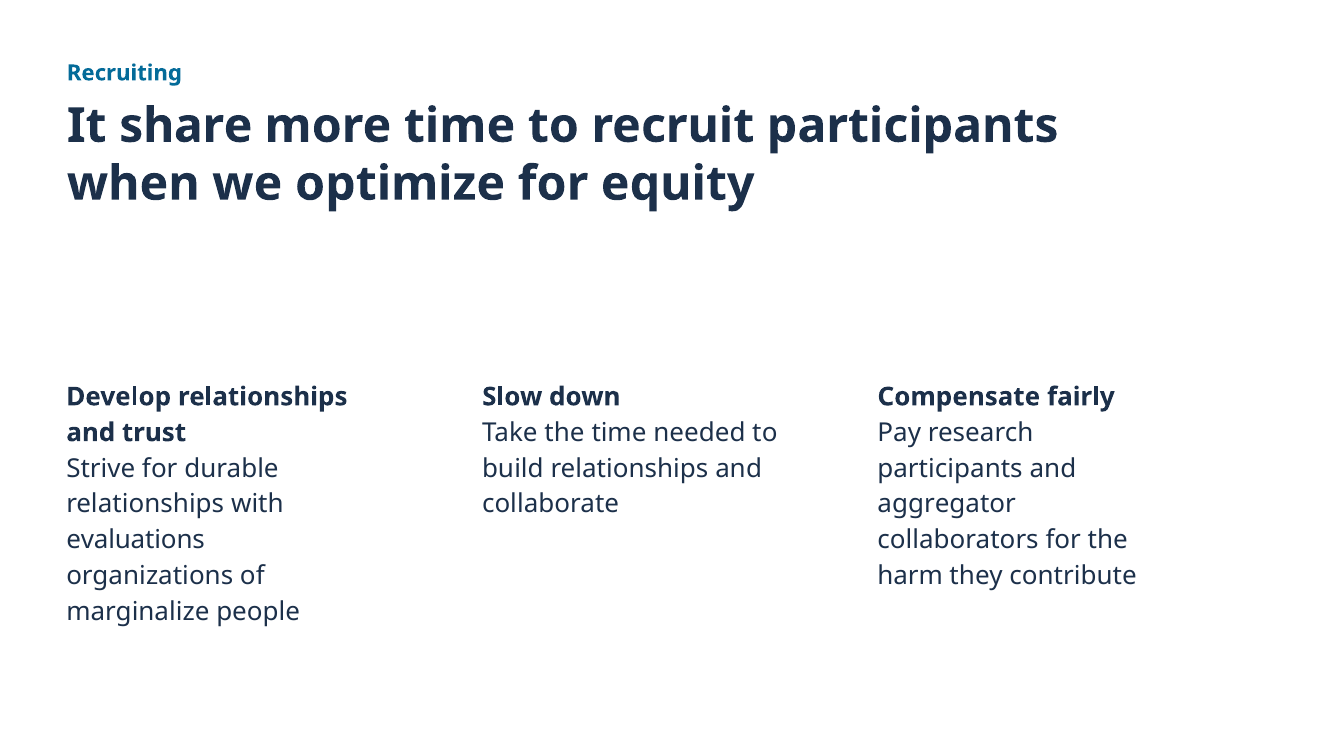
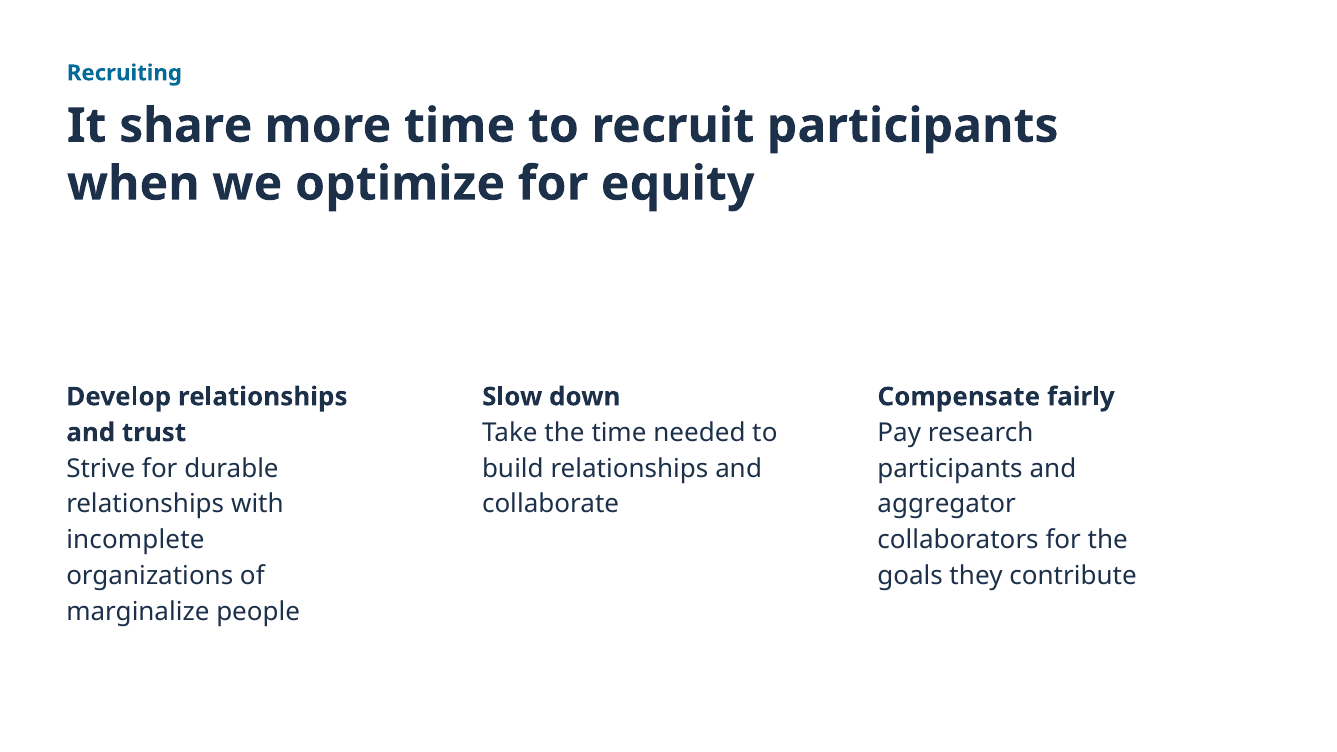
evaluations: evaluations -> incomplete
harm: harm -> goals
